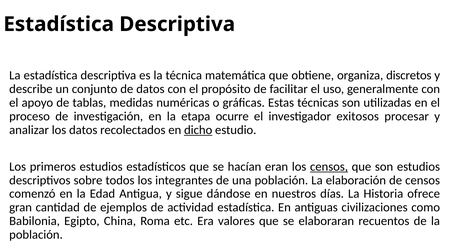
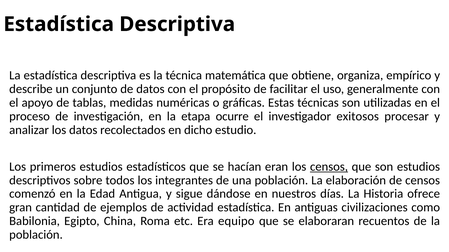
discretos: discretos -> empírico
dicho underline: present -> none
valores: valores -> equipo
